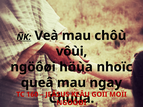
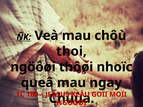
vôùi: vôùi -> thoi
höùa: höùa -> thôøi
